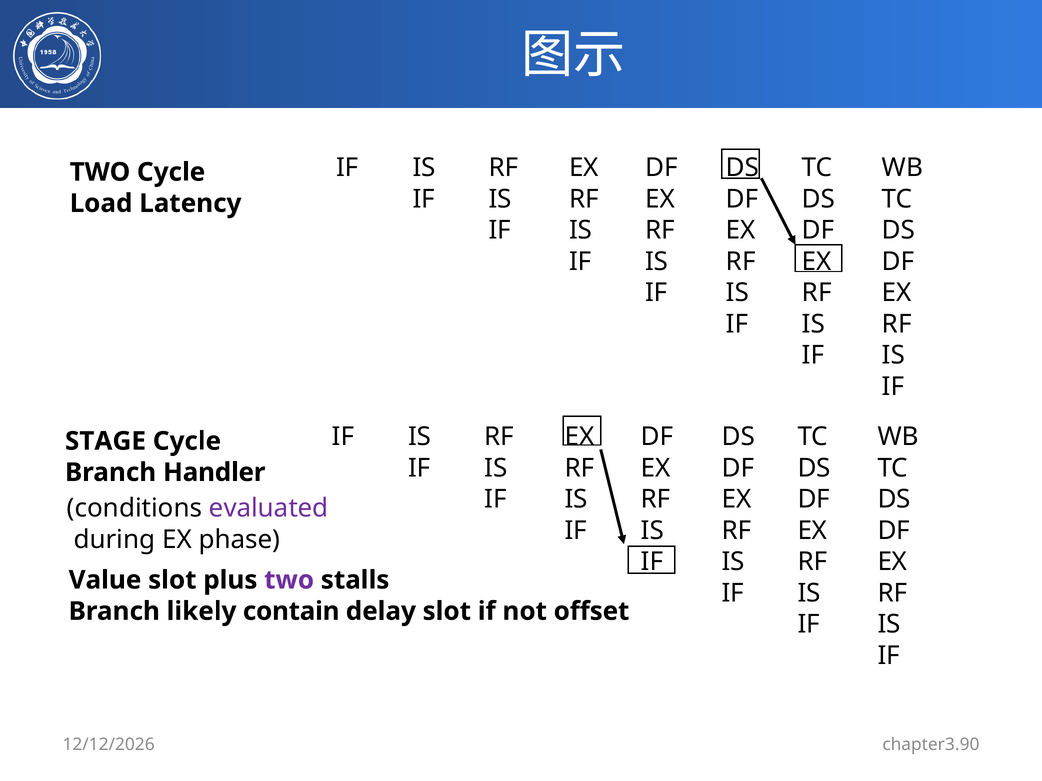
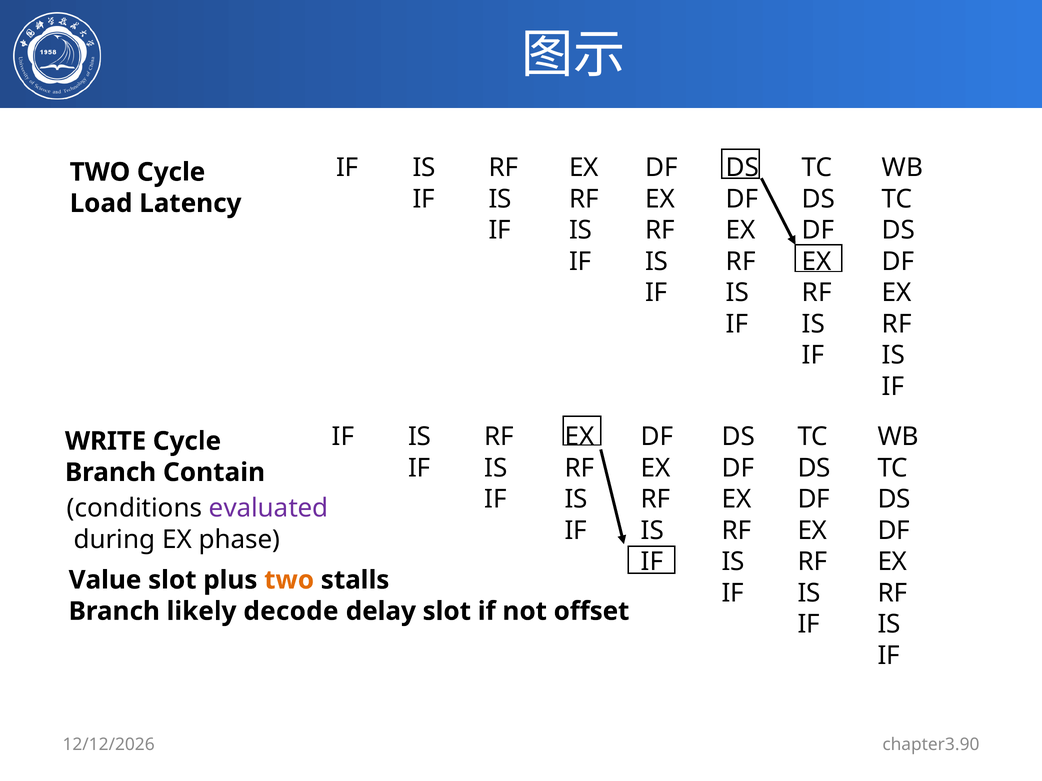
STAGE: STAGE -> WRITE
Handler: Handler -> Contain
two at (289, 580) colour: purple -> orange
contain: contain -> decode
